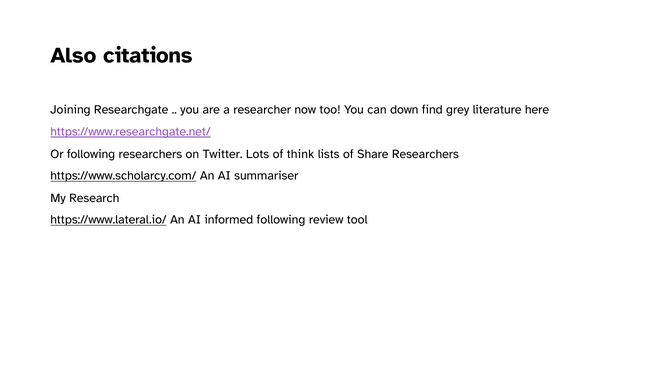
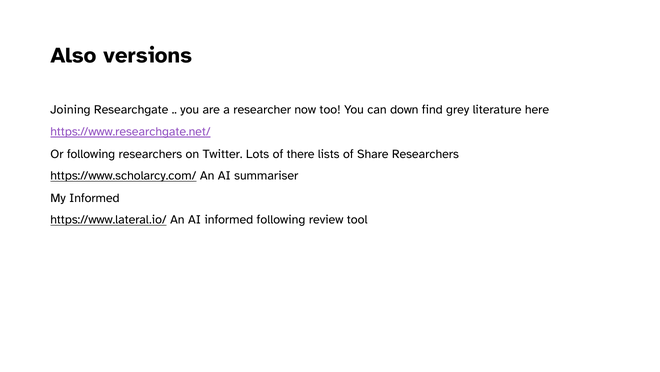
citations: citations -> versions
think: think -> there
My Research: Research -> Informed
